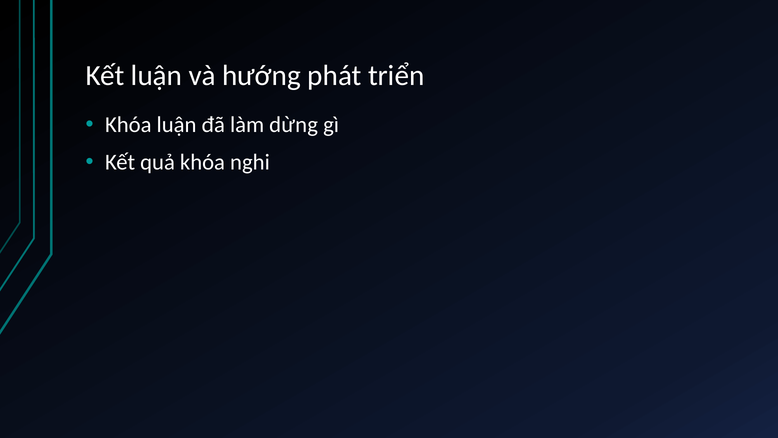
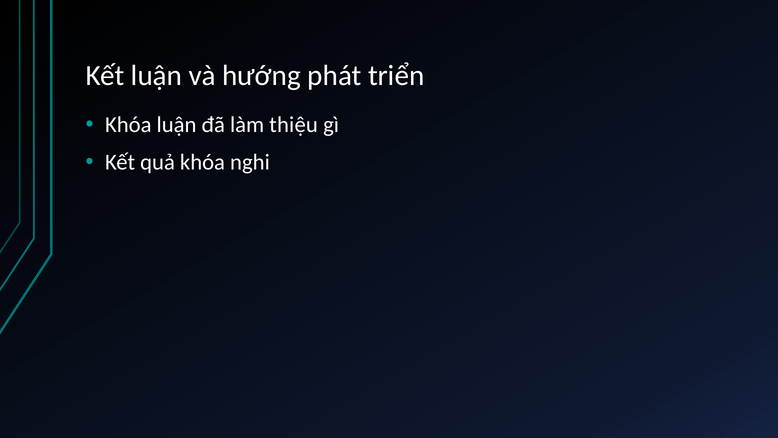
dừng: dừng -> thiệu
